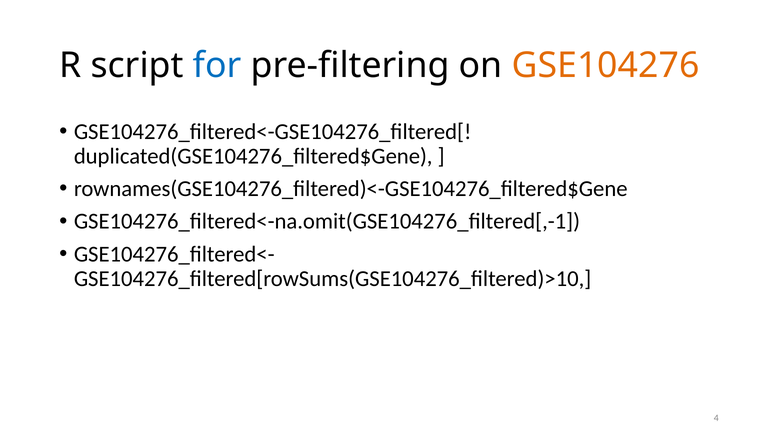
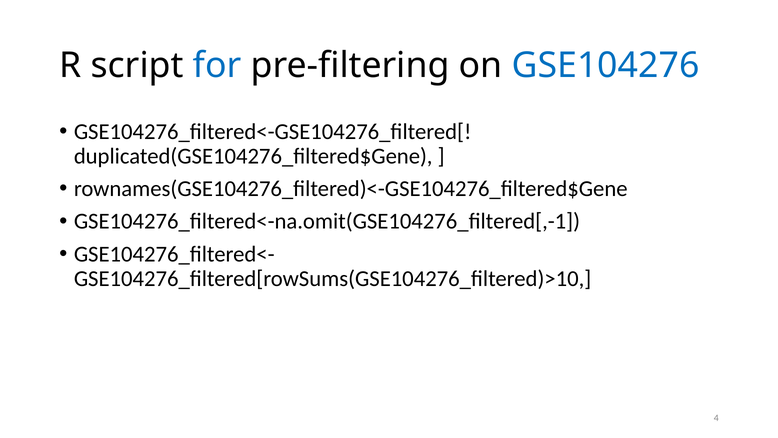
GSE104276 colour: orange -> blue
